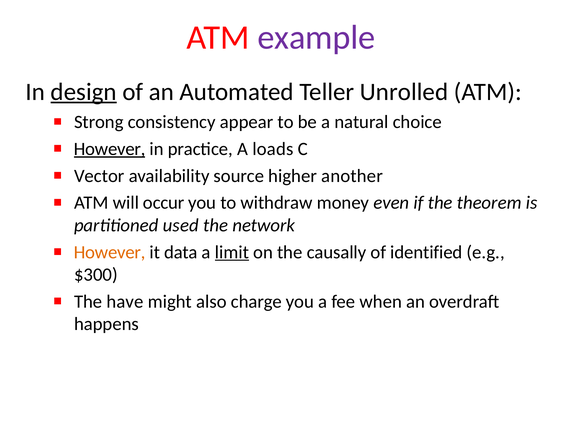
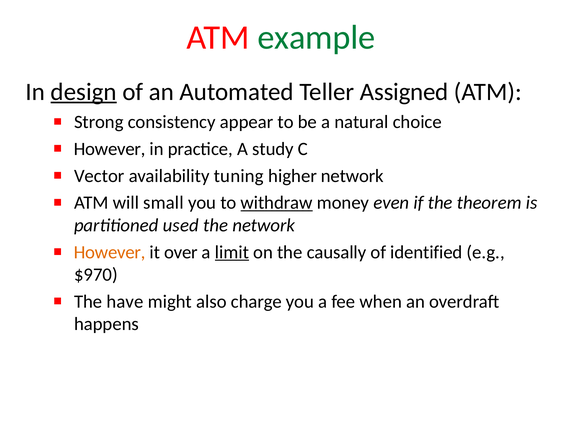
example colour: purple -> green
Unrolled: Unrolled -> Assigned
However at (110, 149) underline: present -> none
loads: loads -> study
source: source -> tuning
higher another: another -> network
occur: occur -> small
withdraw underline: none -> present
data: data -> over
$300: $300 -> $970
